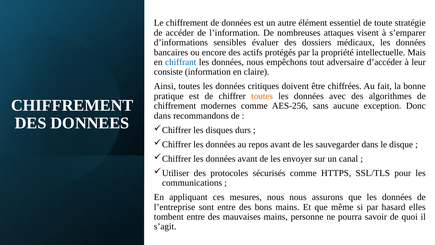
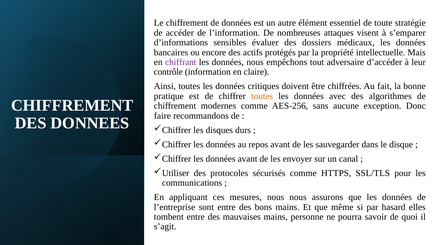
chiffrant colour: blue -> purple
consiste: consiste -> contrôle
dans at (162, 116): dans -> faire
